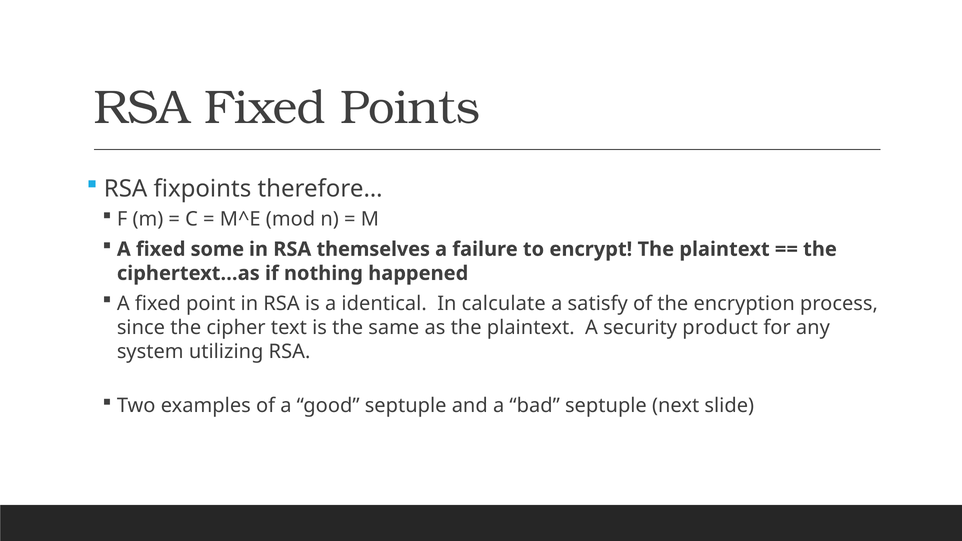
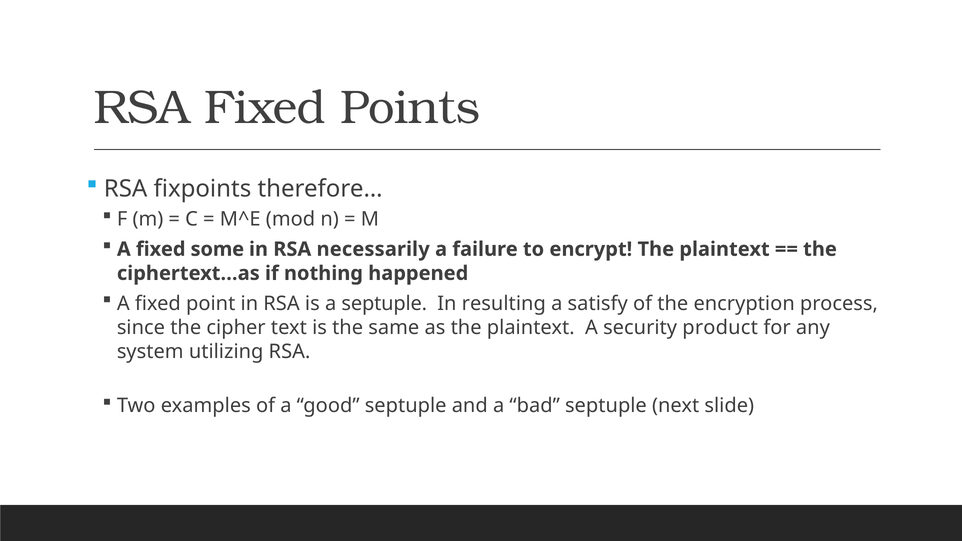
themselves: themselves -> necessarily
a identical: identical -> septuple
calculate: calculate -> resulting
